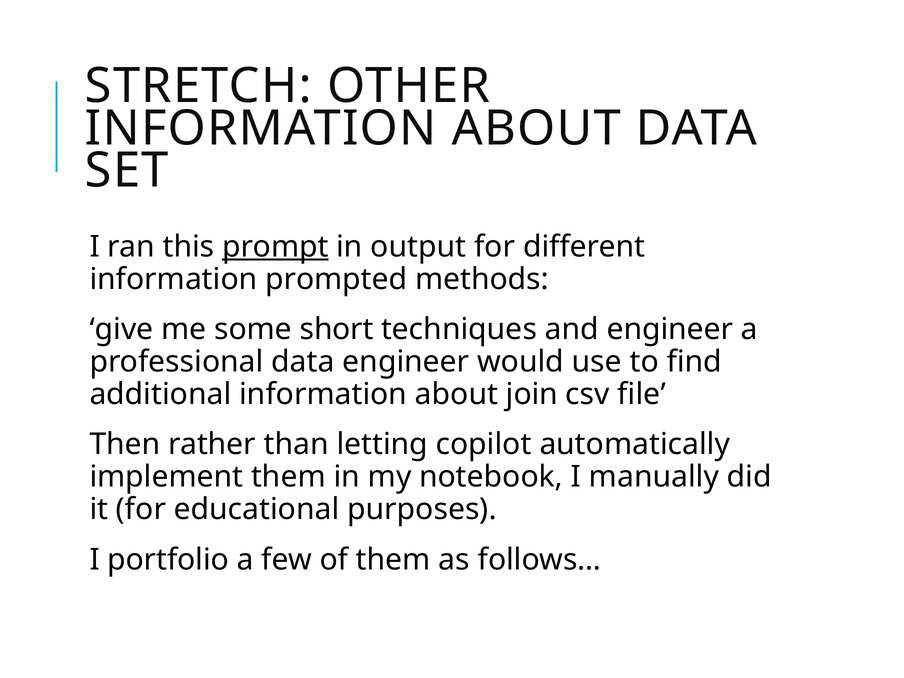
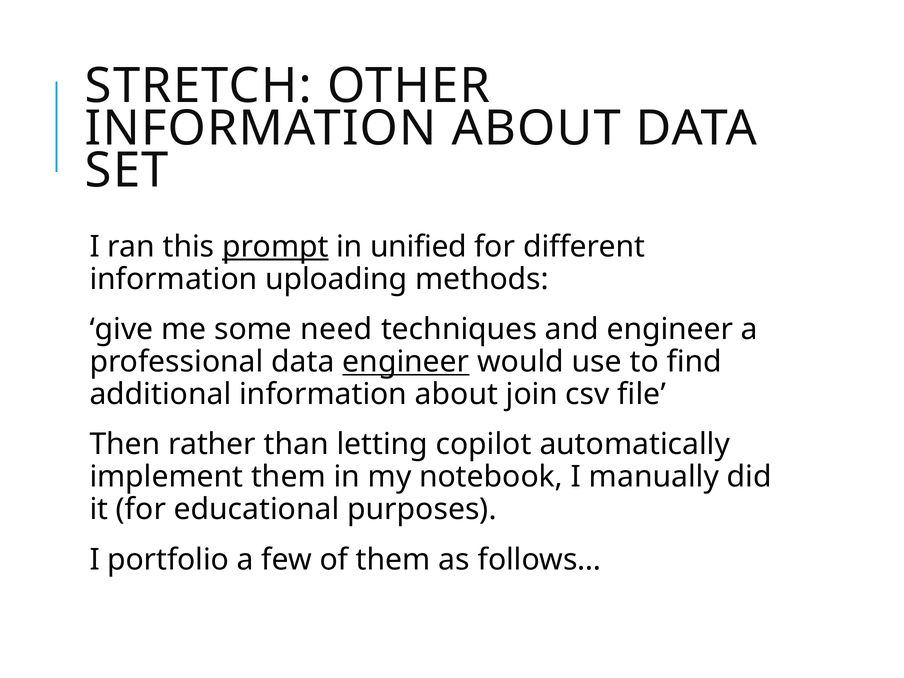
output: output -> unified
prompted: prompted -> uploading
short: short -> need
engineer at (406, 362) underline: none -> present
